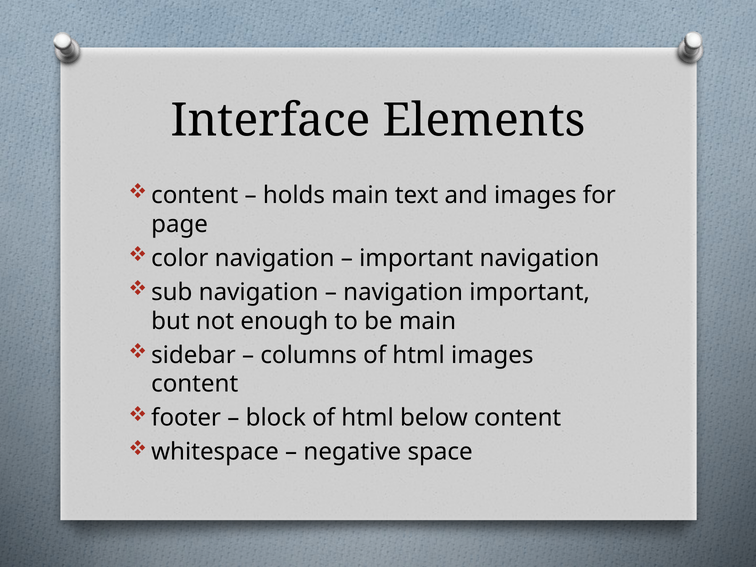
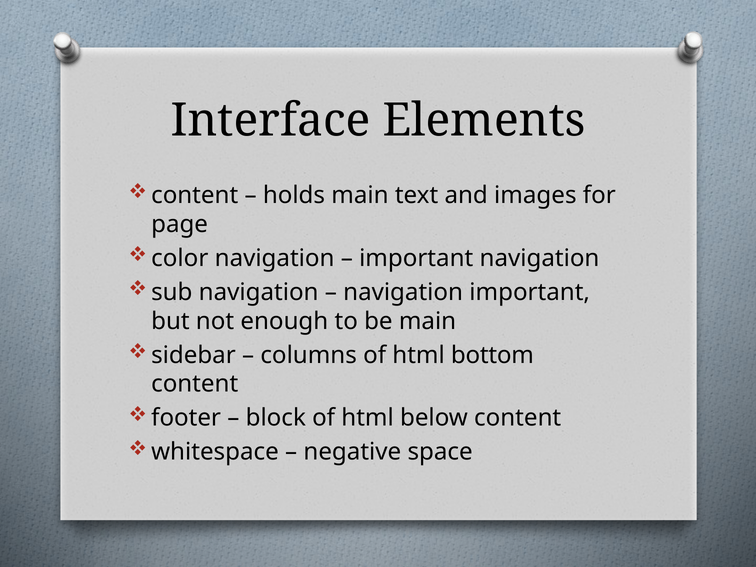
html images: images -> bottom
